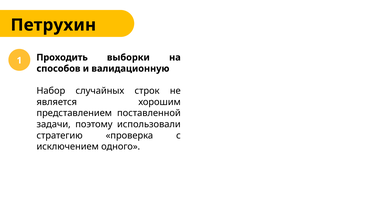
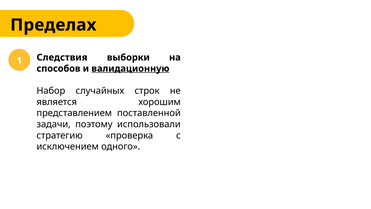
Петрухин: Петрухин -> Пределах
Проходить: Проходить -> Следствия
валидационную underline: none -> present
